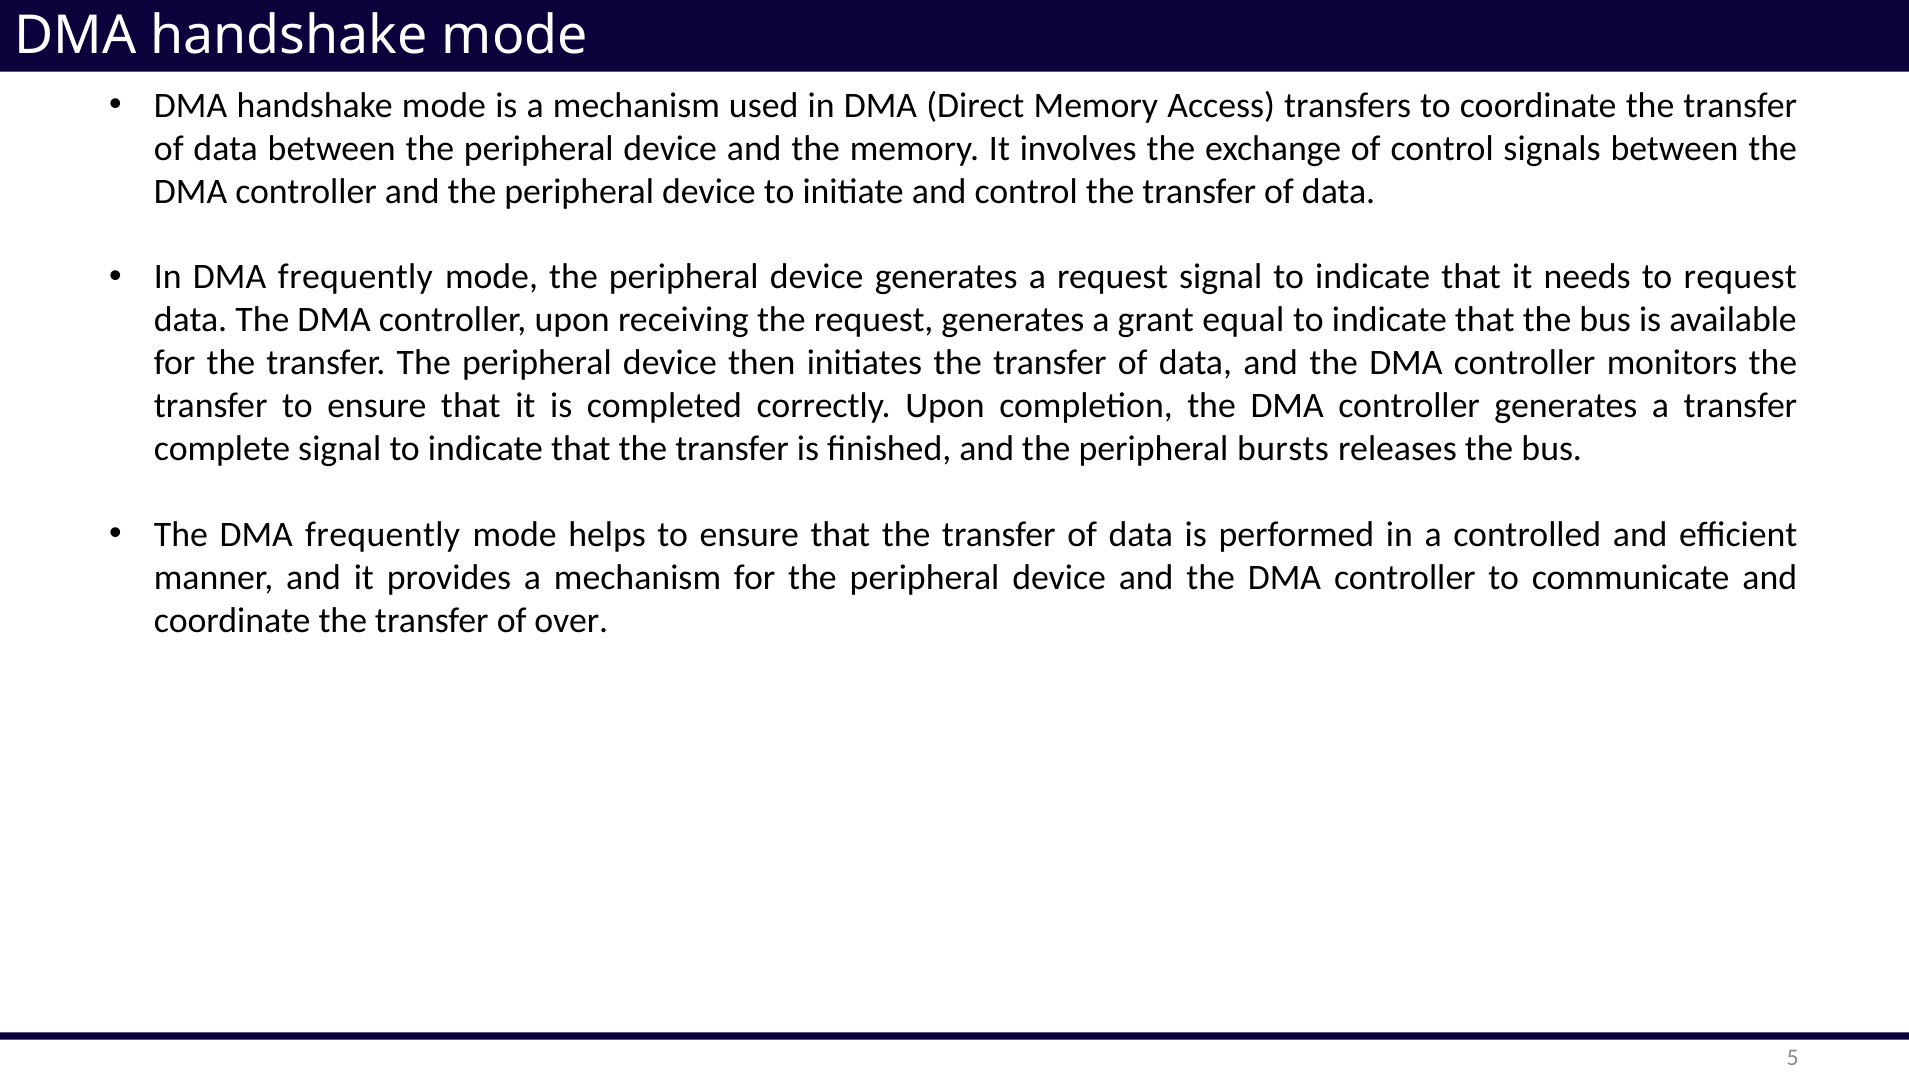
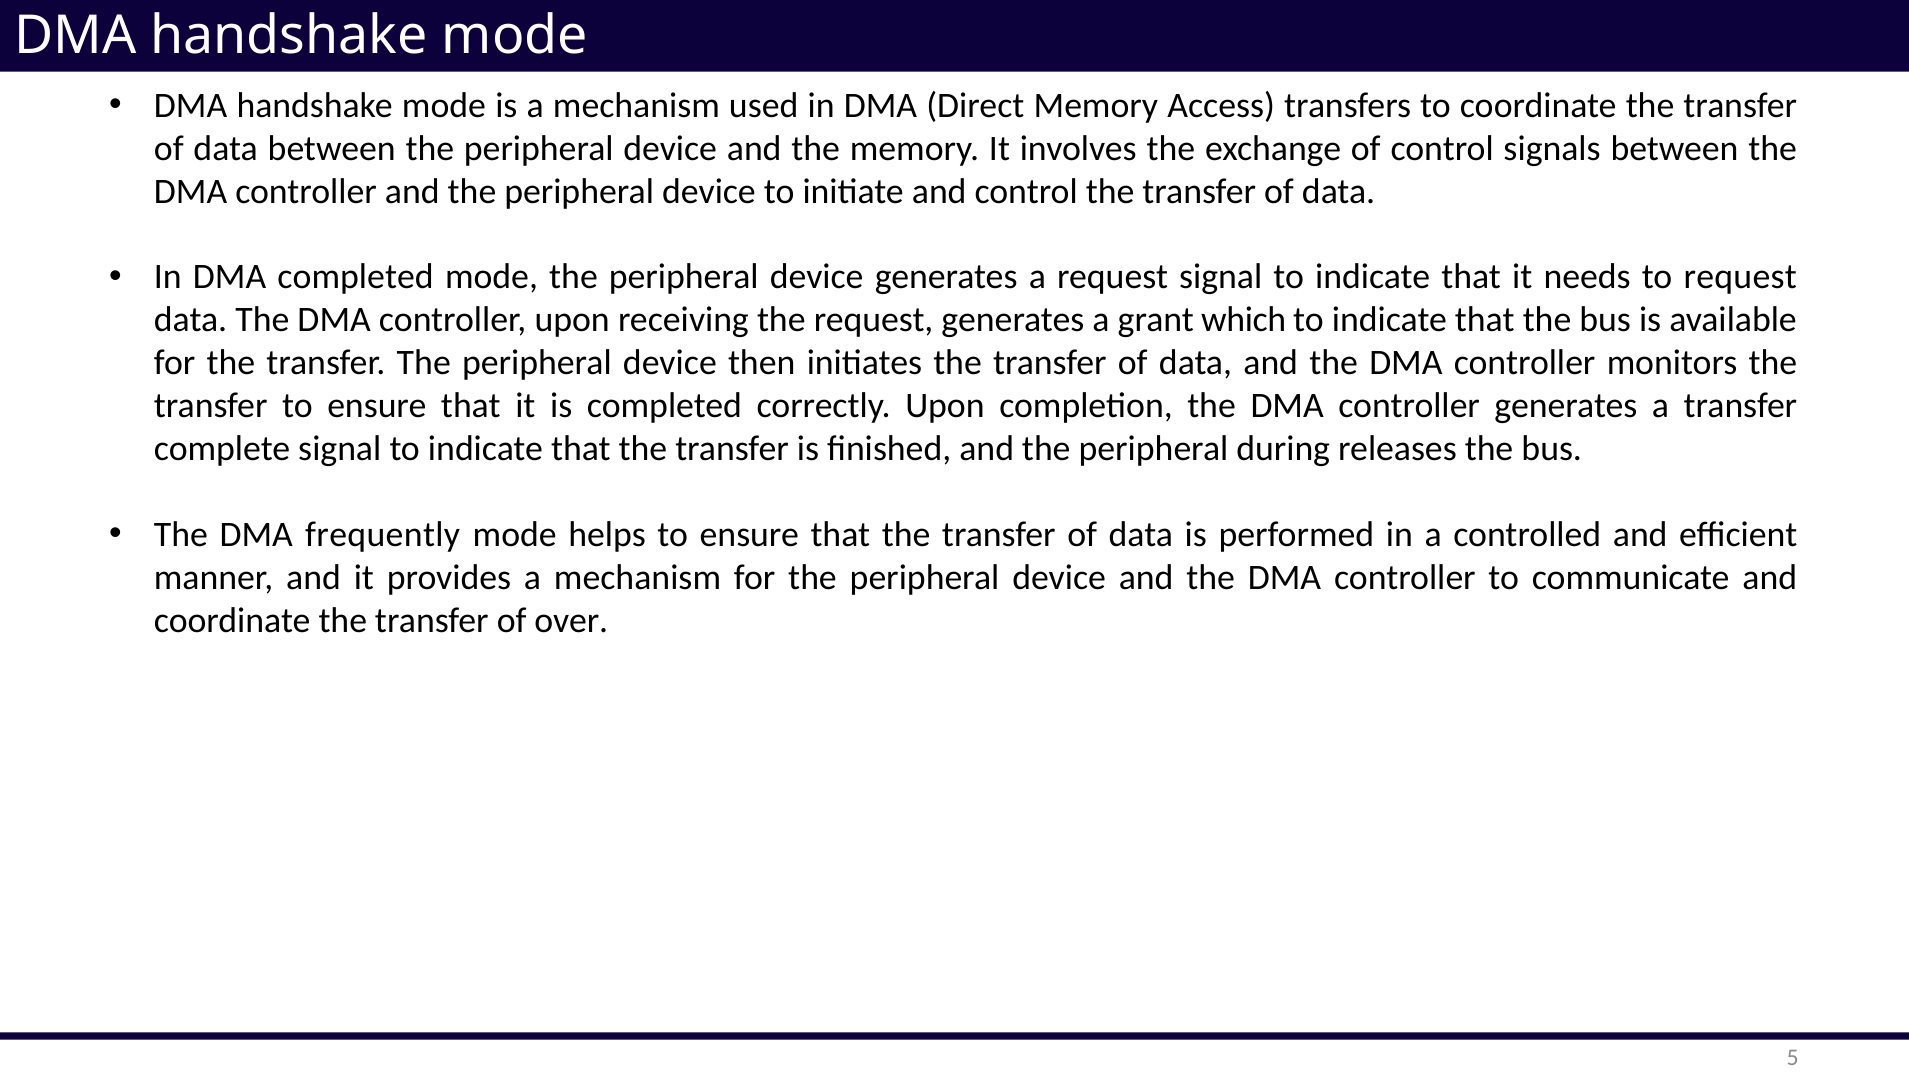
In DMA frequently: frequently -> completed
equal: equal -> which
bursts: bursts -> during
